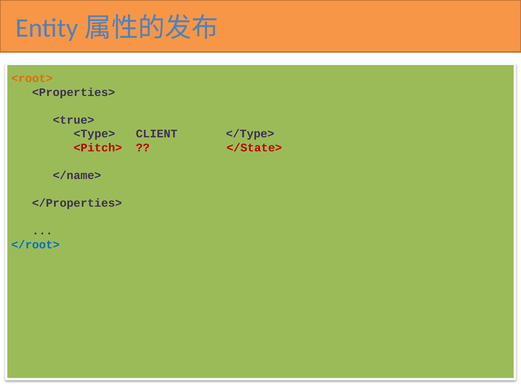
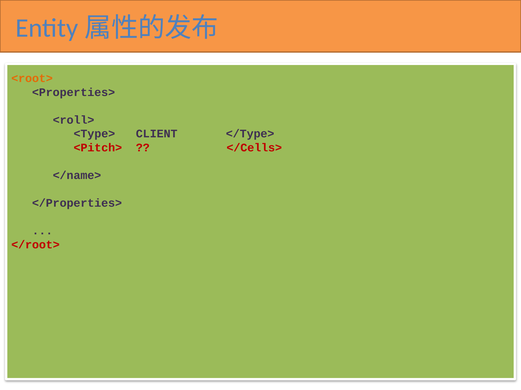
<true>: <true> -> <roll>
</State>: </State> -> </Cells>
</root> colour: blue -> red
